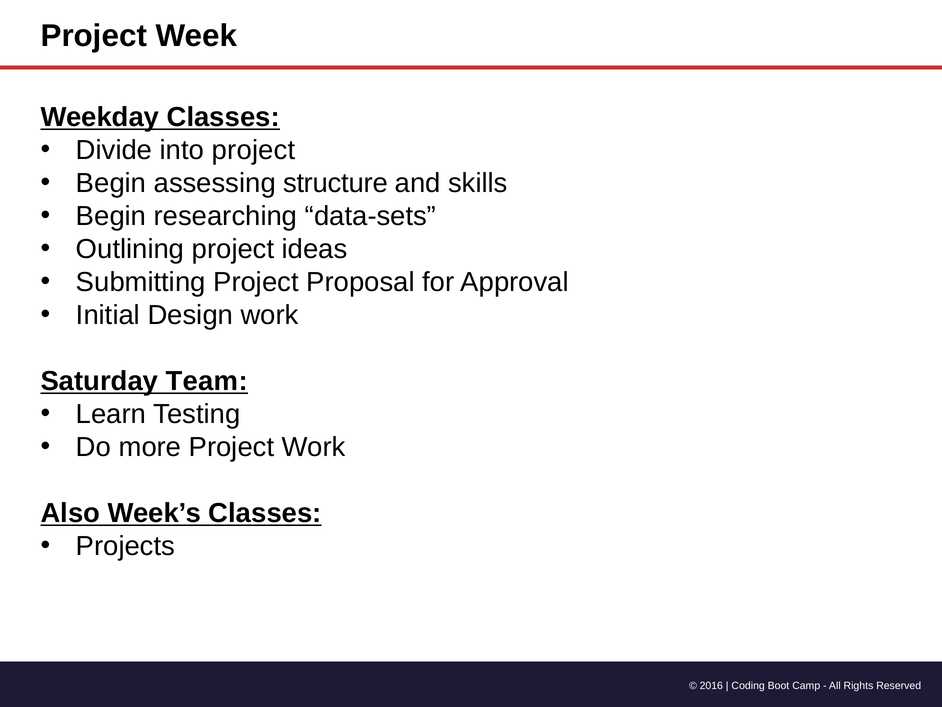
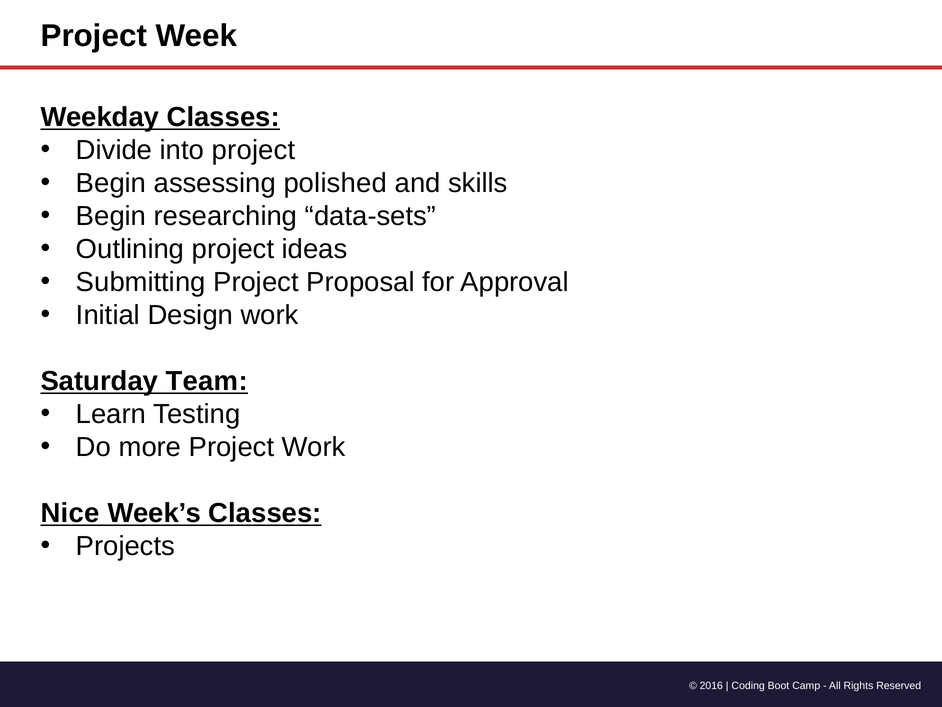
structure: structure -> polished
Also: Also -> Nice
